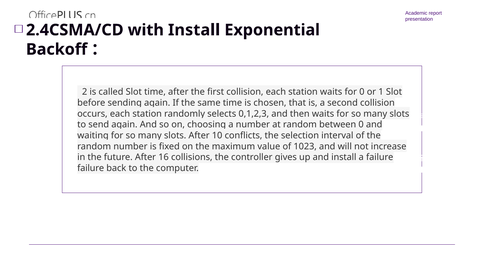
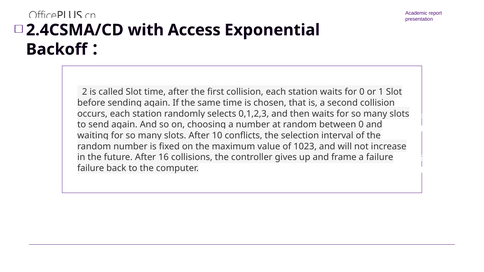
with Install: Install -> Access
and install: install -> frame
